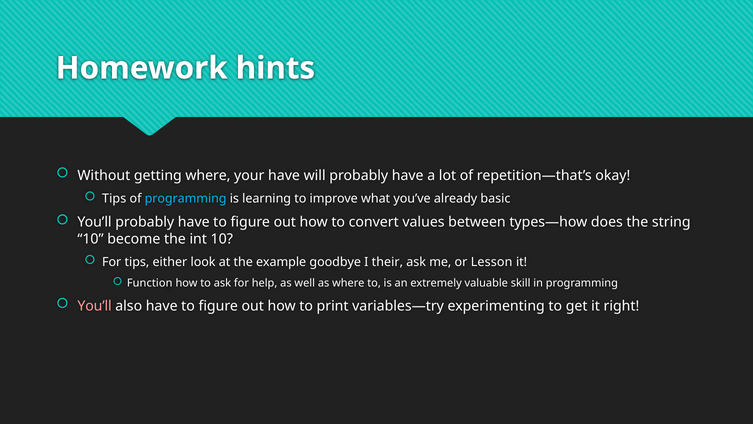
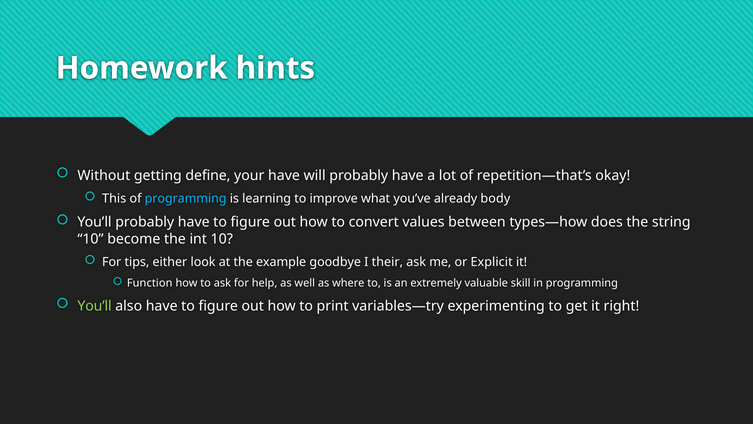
getting where: where -> define
Tips at (114, 198): Tips -> This
basic: basic -> body
Lesson: Lesson -> Explicit
You’ll at (95, 306) colour: pink -> light green
